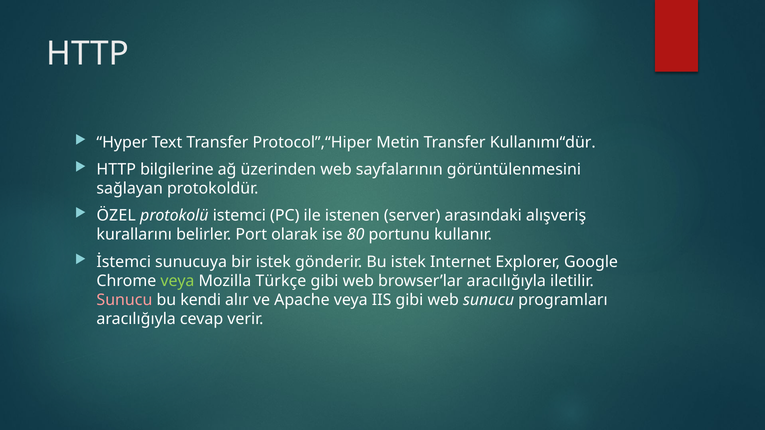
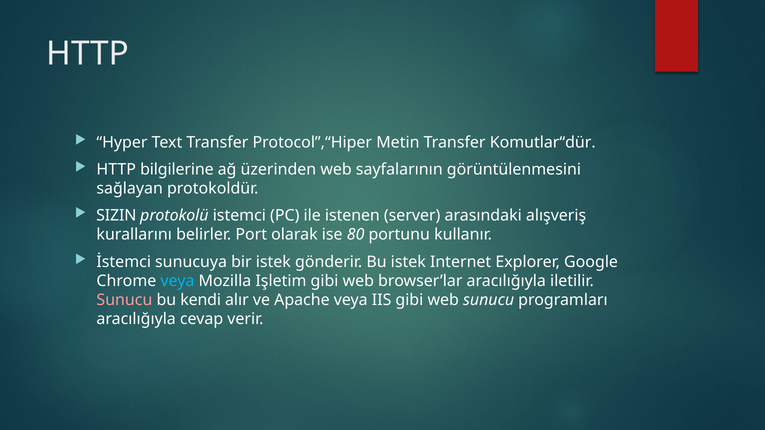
Kullanımı“dür: Kullanımı“dür -> Komutlar“dür
ÖZEL: ÖZEL -> SIZIN
veya at (177, 281) colour: light green -> light blue
Türkçe: Türkçe -> Işletim
